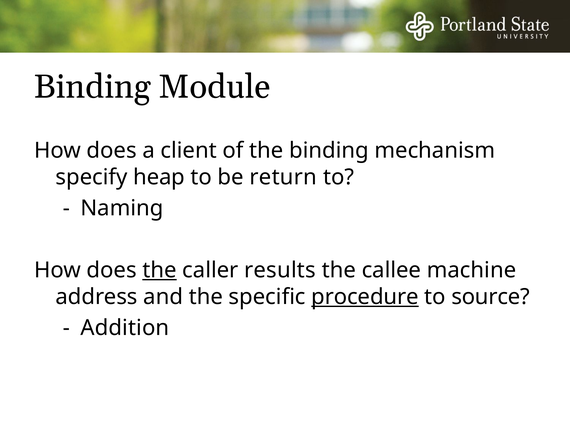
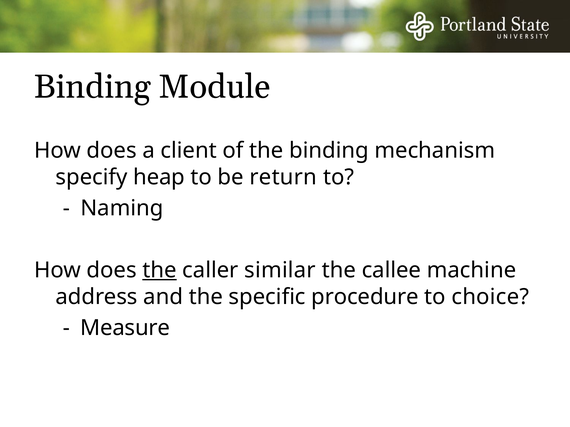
results: results -> similar
procedure underline: present -> none
source: source -> choice
Addition: Addition -> Measure
